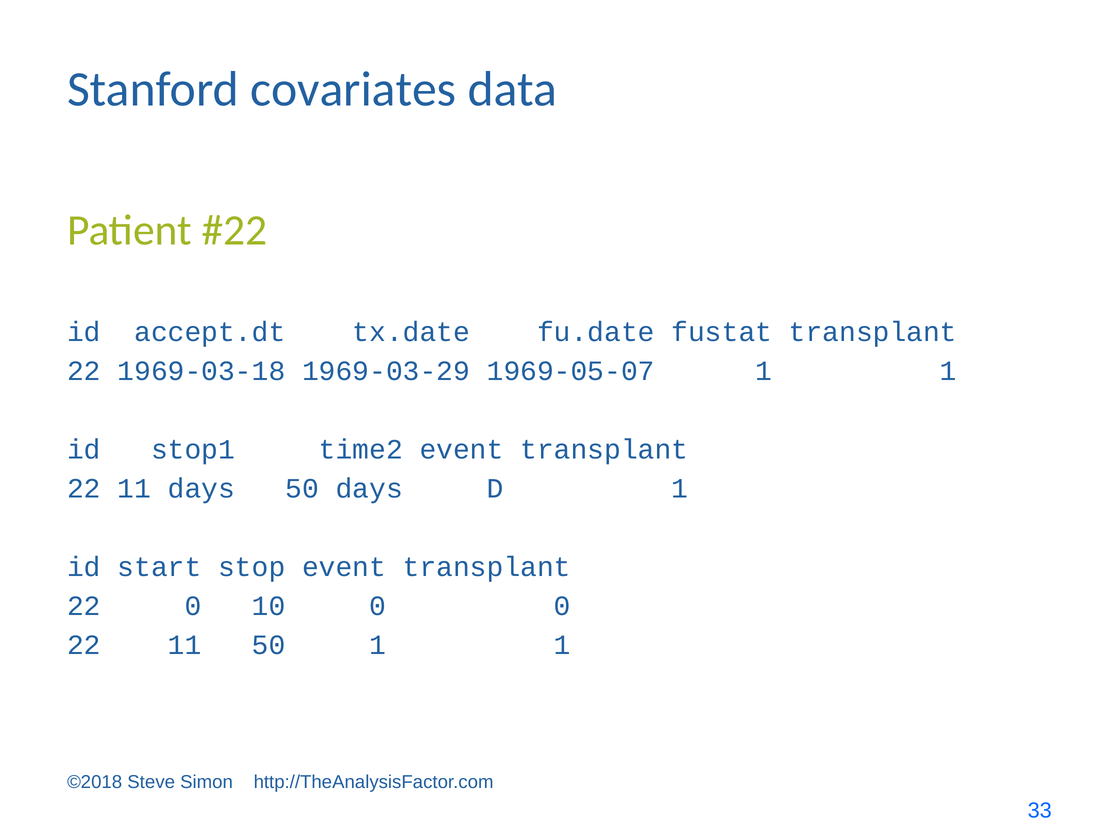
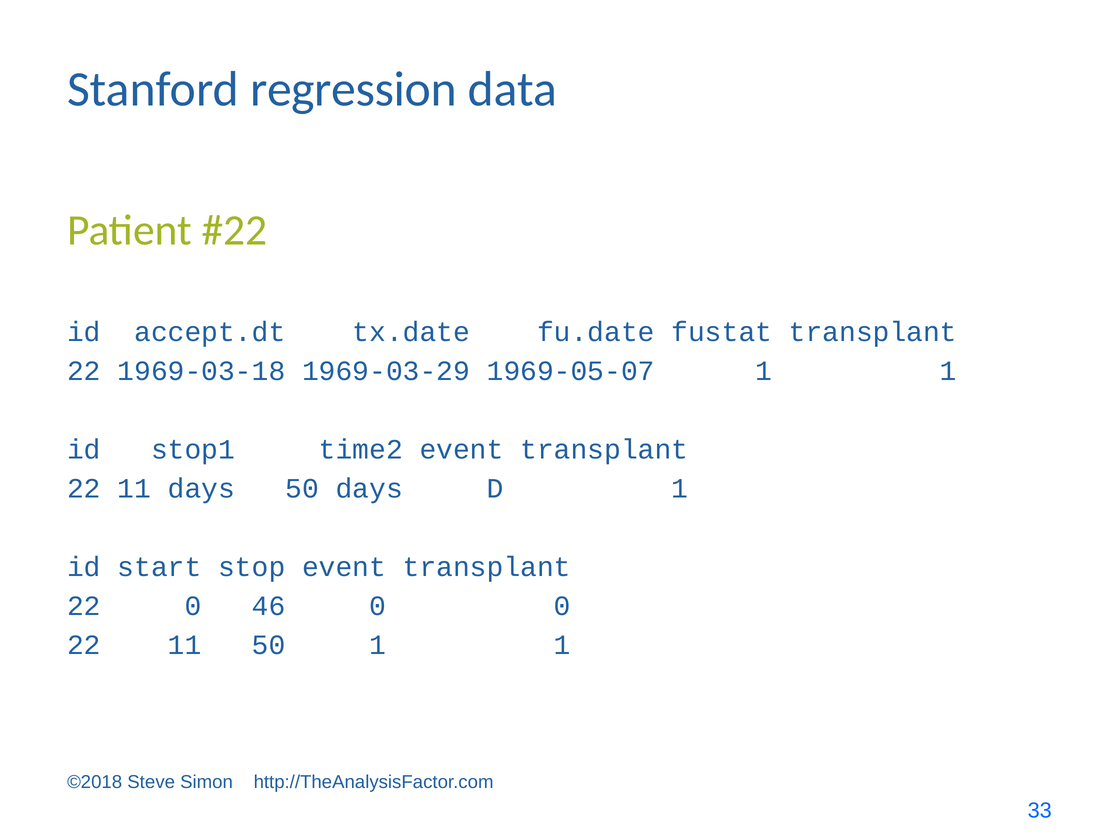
covariates: covariates -> regression
10: 10 -> 46
